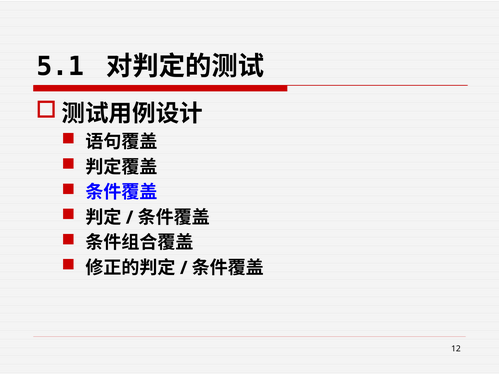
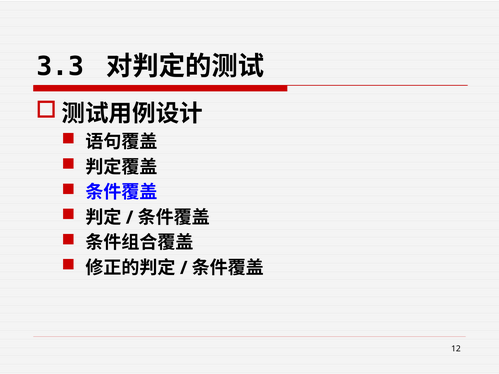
5.1: 5.1 -> 3.3
